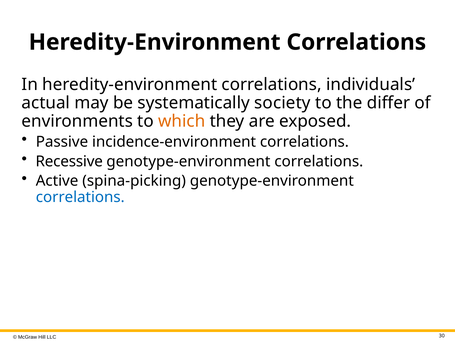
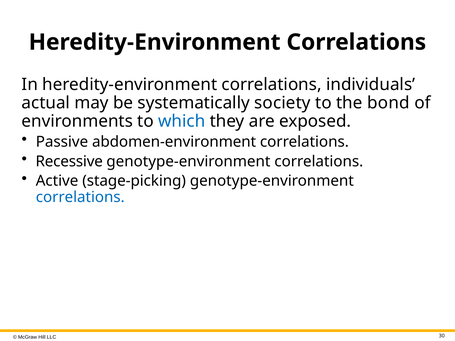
differ: differ -> bond
which colour: orange -> blue
incidence-environment: incidence-environment -> abdomen-environment
spina-picking: spina-picking -> stage-picking
